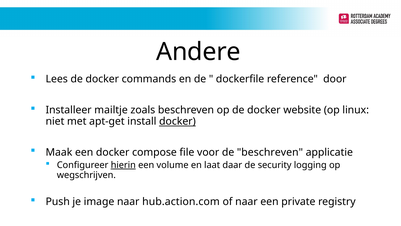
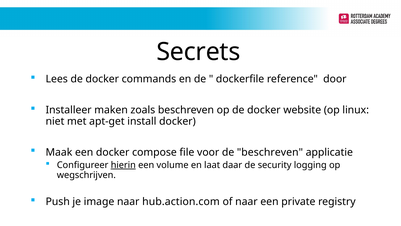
Andere: Andere -> Secrets
mailtje: mailtje -> maken
docker at (177, 121) underline: present -> none
